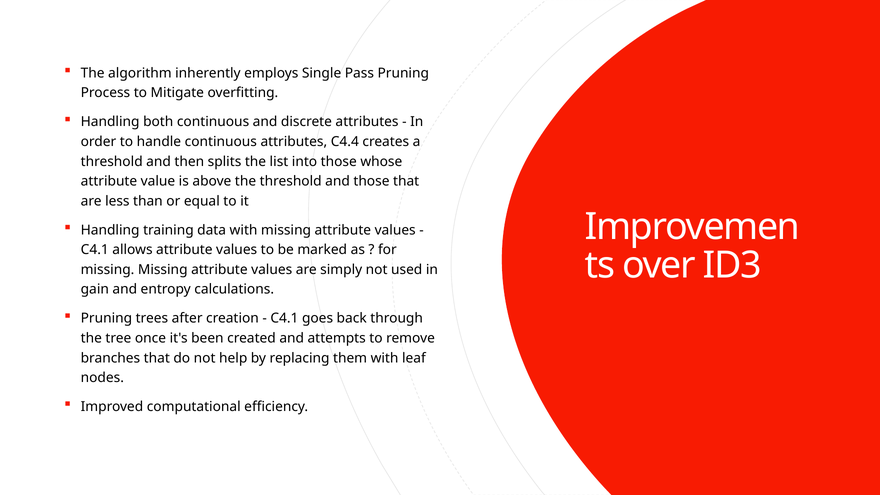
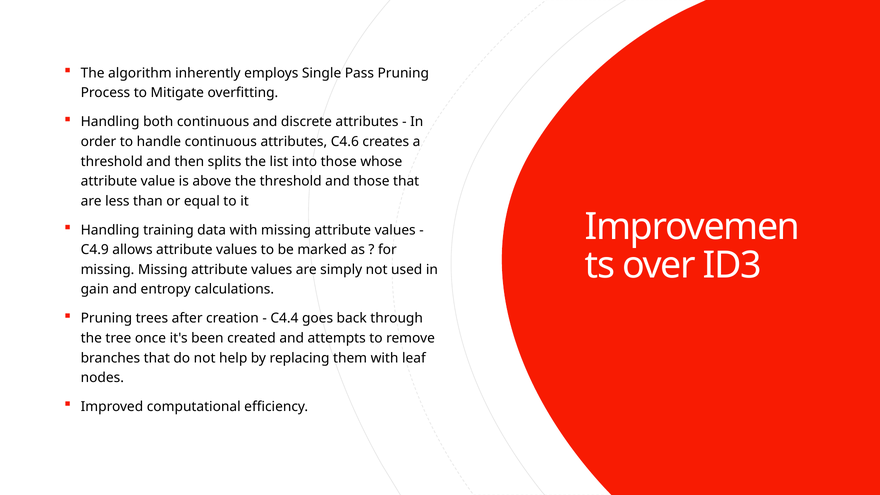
C4.4: C4.4 -> C4.6
C4.1 at (95, 250): C4.1 -> C4.9
C4.1 at (284, 318): C4.1 -> C4.4
